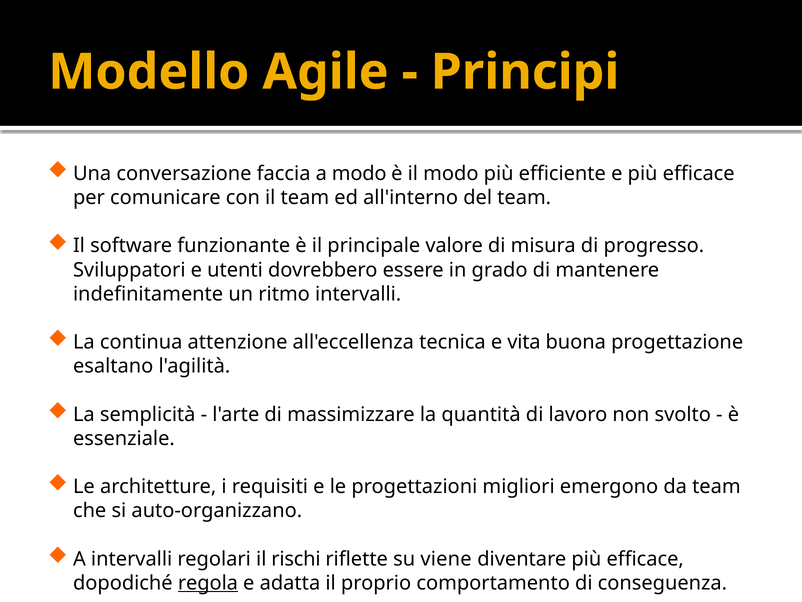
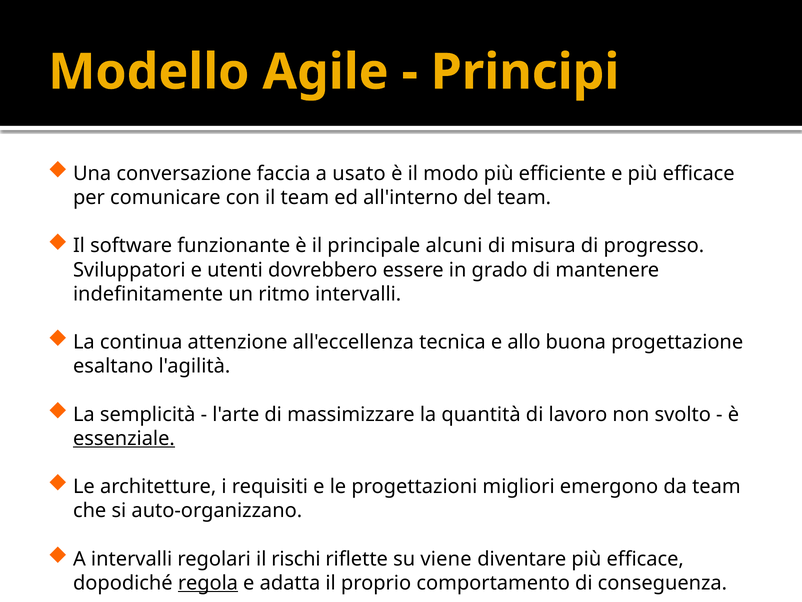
a modo: modo -> usato
valore: valore -> alcuni
vita: vita -> allo
essenziale underline: none -> present
